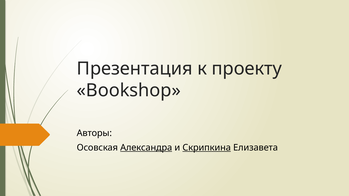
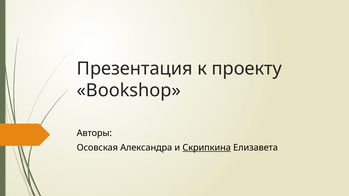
Александра underline: present -> none
